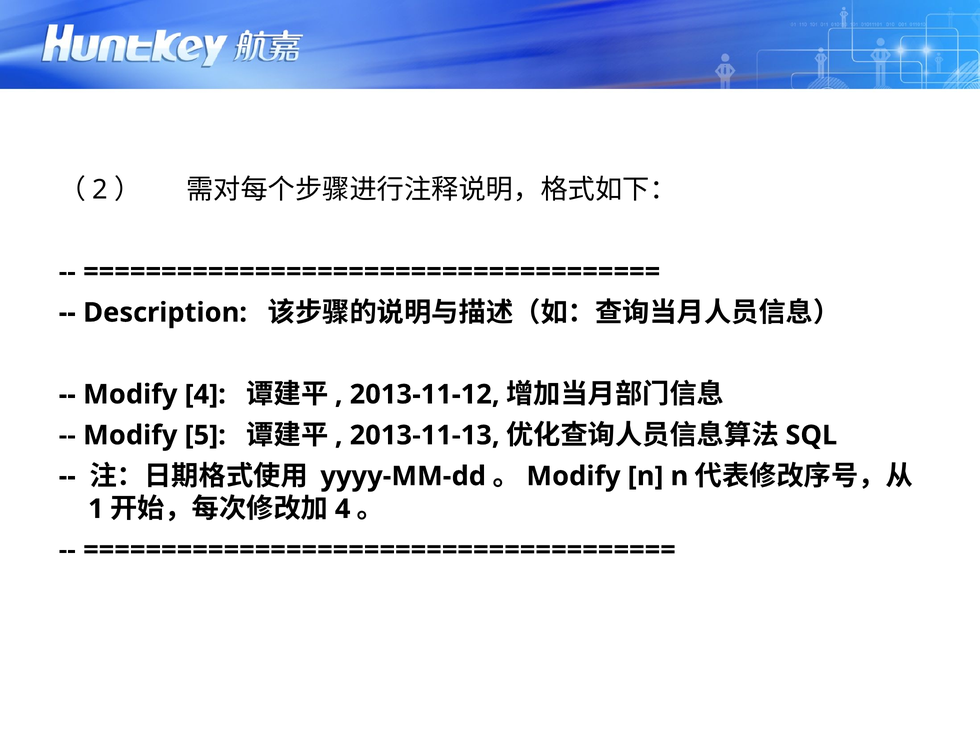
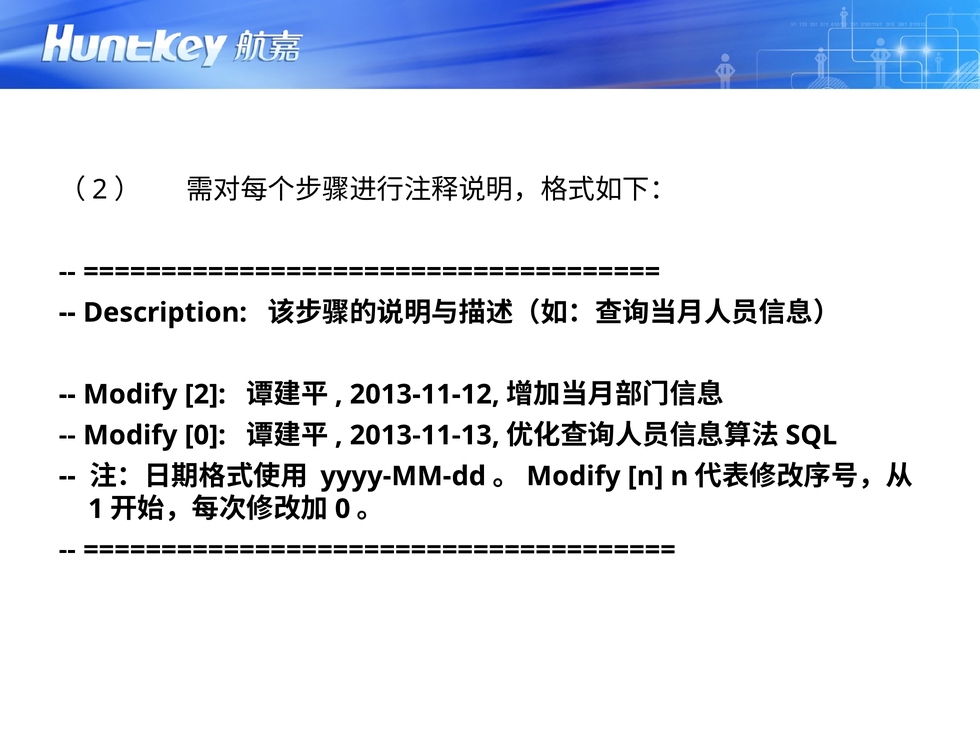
Modify 4: 4 -> 2
Modify 5: 5 -> 0
4 at (343, 509): 4 -> 0
